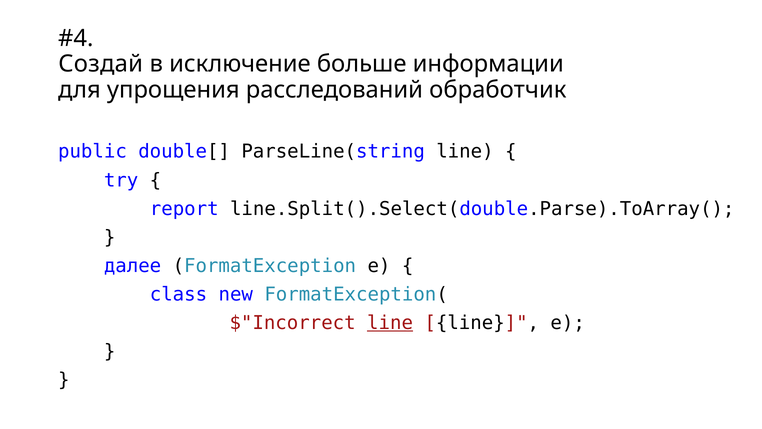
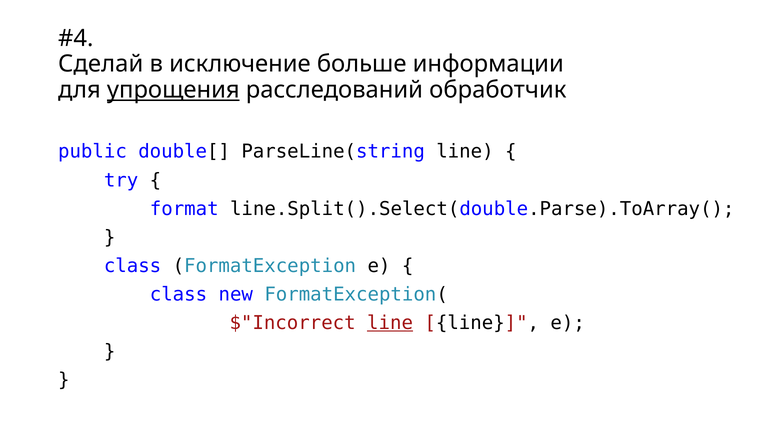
Создай: Создай -> Сделай
упрощения underline: none -> present
report: report -> format
далее at (133, 266): далее -> class
